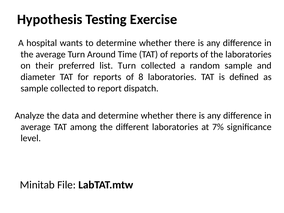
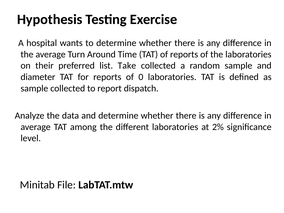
list Turn: Turn -> Take
8: 8 -> 0
7%: 7% -> 2%
